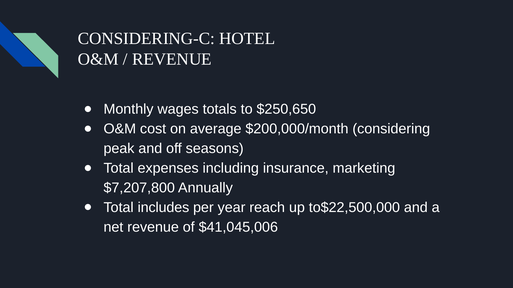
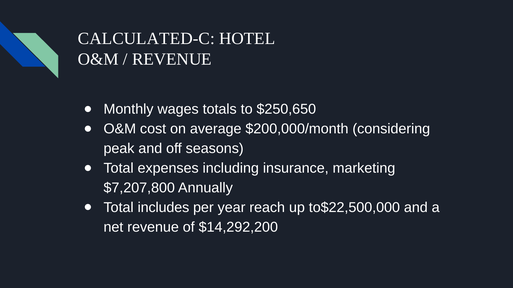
CONSIDERING-C: CONSIDERING-C -> CALCULATED-C
$41,045,006: $41,045,006 -> $14,292,200
